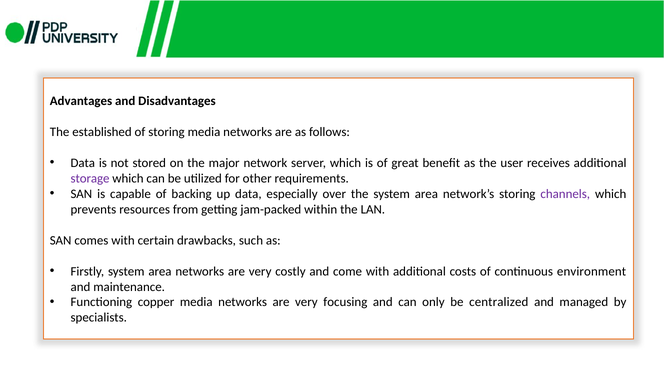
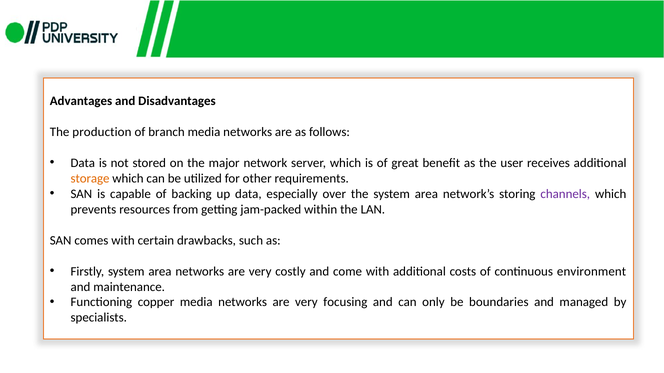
established: established -> production
of storing: storing -> branch
storage colour: purple -> orange
centralized: centralized -> boundaries
